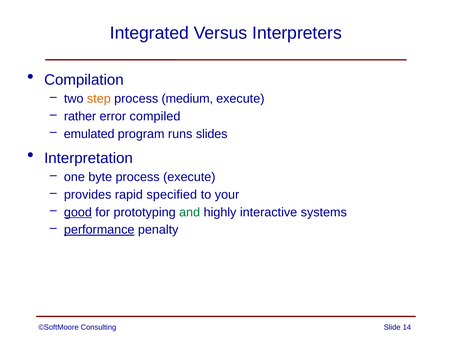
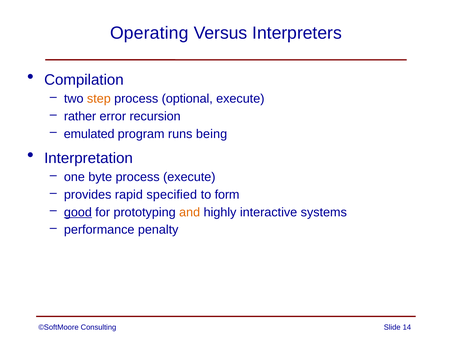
Integrated: Integrated -> Operating
medium: medium -> optional
compiled: compiled -> recursion
slides: slides -> being
your: your -> form
and colour: green -> orange
performance underline: present -> none
